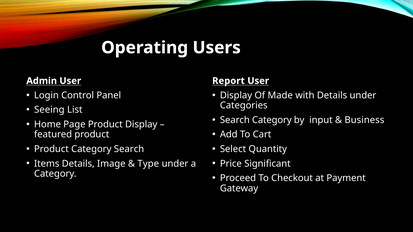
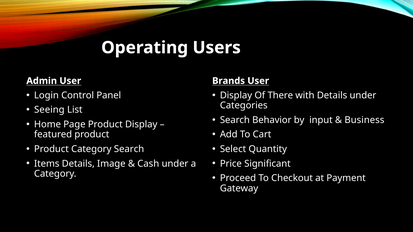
Report: Report -> Brands
Made: Made -> There
Search Category: Category -> Behavior
Type: Type -> Cash
